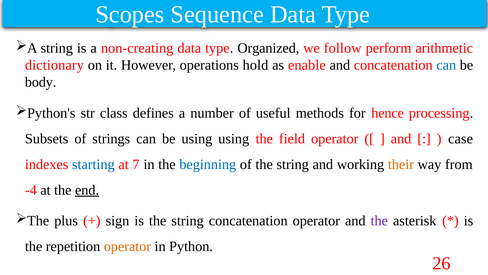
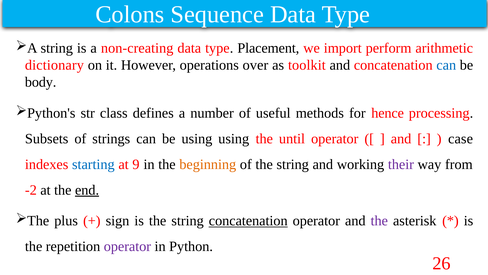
Scopes: Scopes -> Colons
Organized: Organized -> Placement
follow: follow -> import
hold: hold -> over
enable: enable -> toolkit
field: field -> until
7: 7 -> 9
beginning colour: blue -> orange
their colour: orange -> purple
-4: -4 -> -2
concatenation at (248, 220) underline: none -> present
operator at (127, 246) colour: orange -> purple
